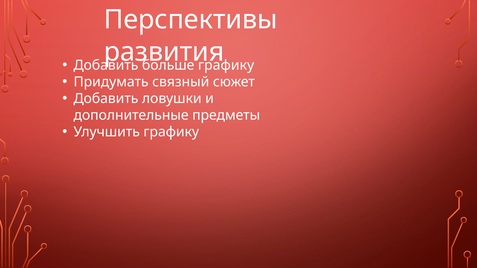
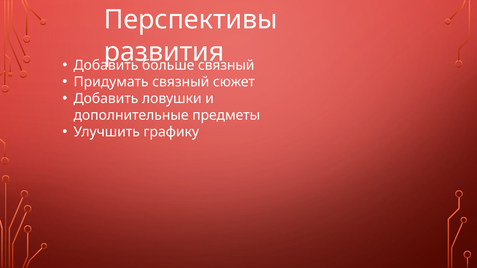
графику at (226, 65): графику -> связный
